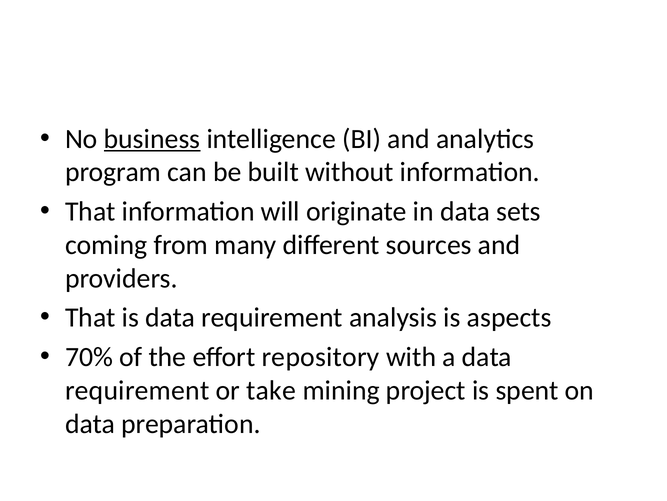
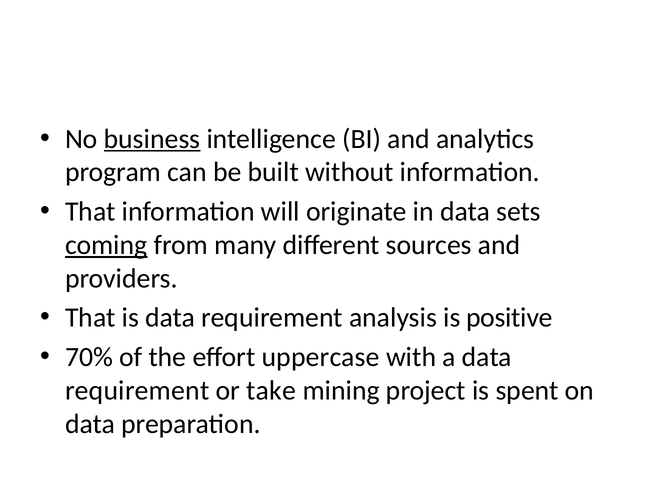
coming underline: none -> present
aspects: aspects -> positive
repository: repository -> uppercase
